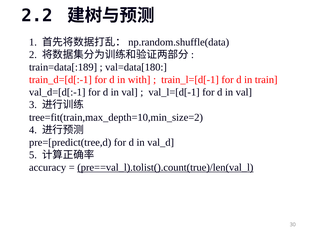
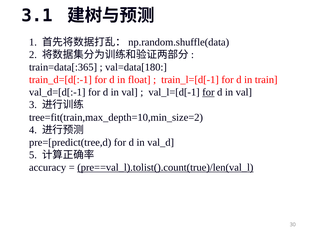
2.2: 2.2 -> 3.1
train=data[:189: train=data[:189 -> train=data[:365
with: with -> float
for at (208, 92) underline: none -> present
